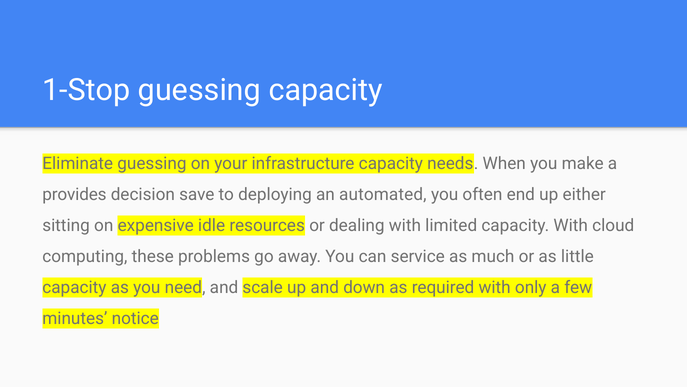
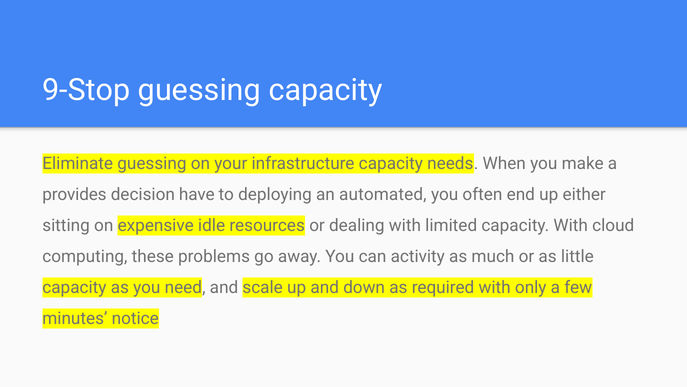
1-Stop: 1-Stop -> 9-Stop
save: save -> have
service: service -> activity
